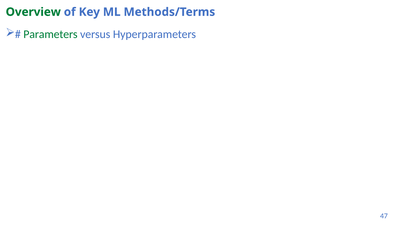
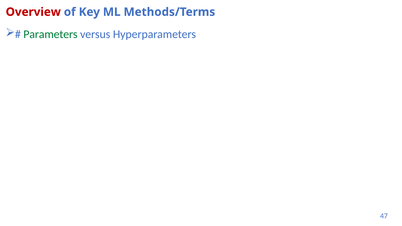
Overview colour: green -> red
